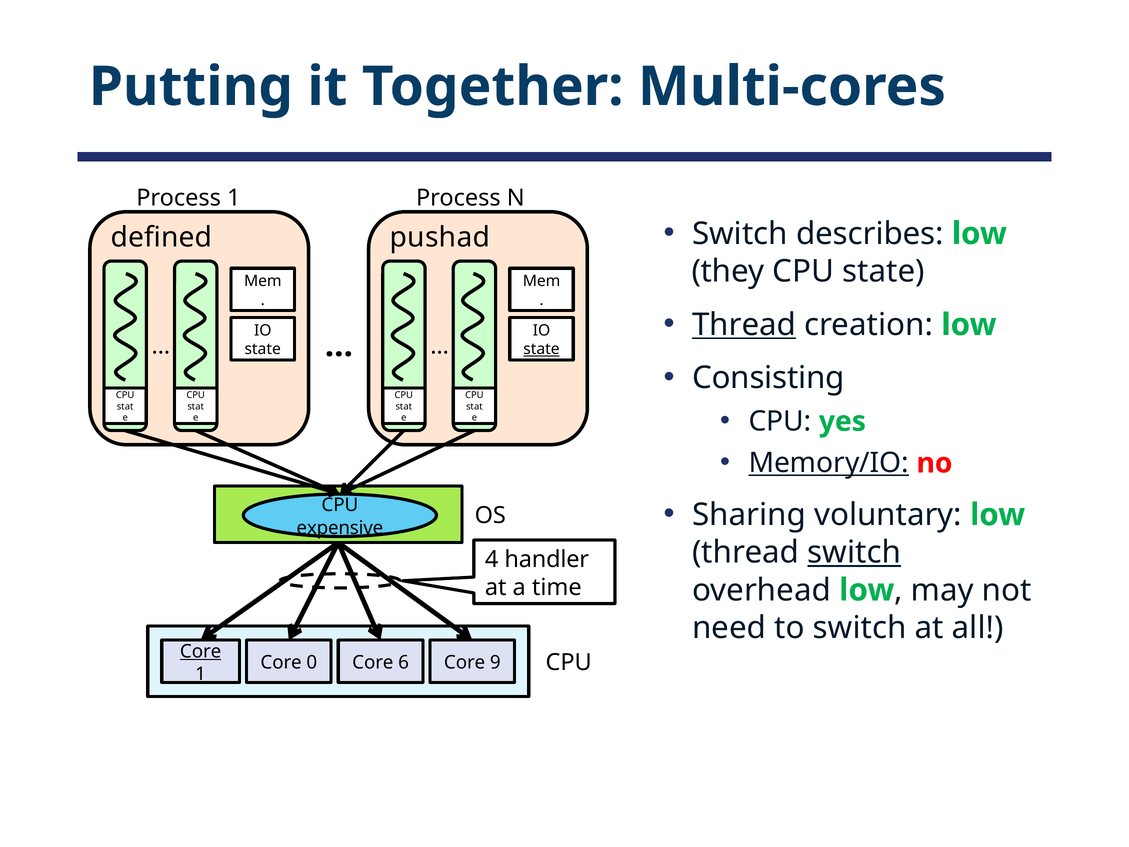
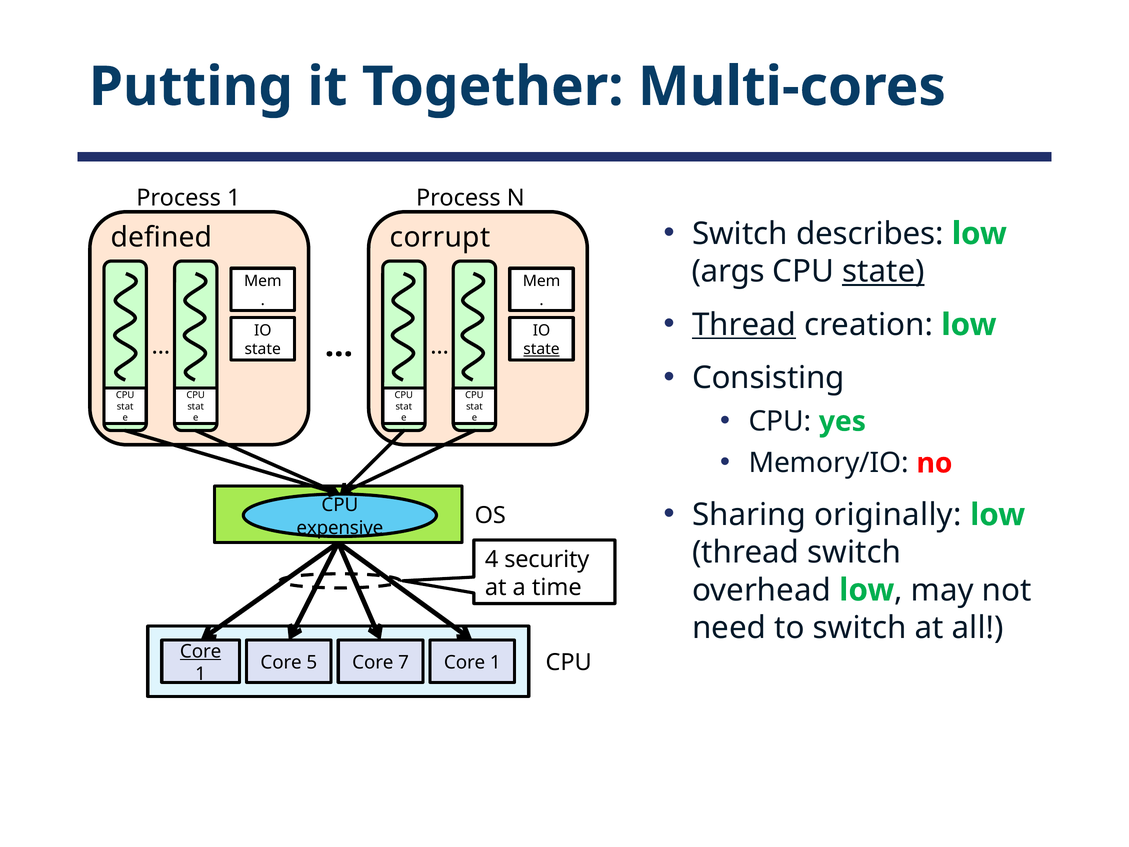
pushad: pushad -> corrupt
they: they -> args
state at (883, 271) underline: none -> present
Memory/IO underline: present -> none
voluntary: voluntary -> originally
switch at (854, 552) underline: present -> none
handler: handler -> security
0: 0 -> 5
6: 6 -> 7
9 at (495, 662): 9 -> 1
